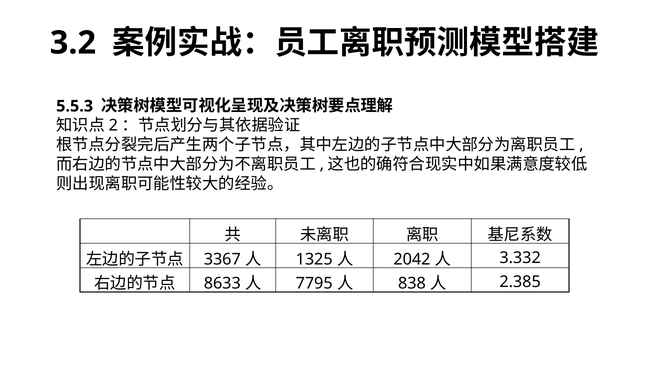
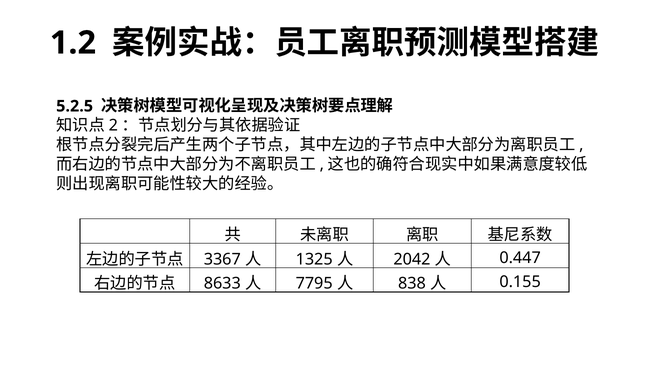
3.2: 3.2 -> 1.2
5.5.3: 5.5.3 -> 5.2.5
3.332: 3.332 -> 0.447
2.385: 2.385 -> 0.155
